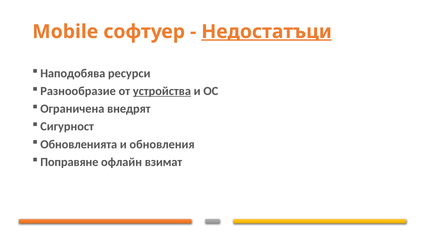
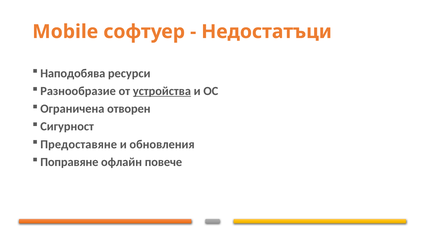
Недостатъци underline: present -> none
внедрят: внедрят -> отворен
Обновленията: Обновленията -> Предоставяне
взимат: взимат -> повече
